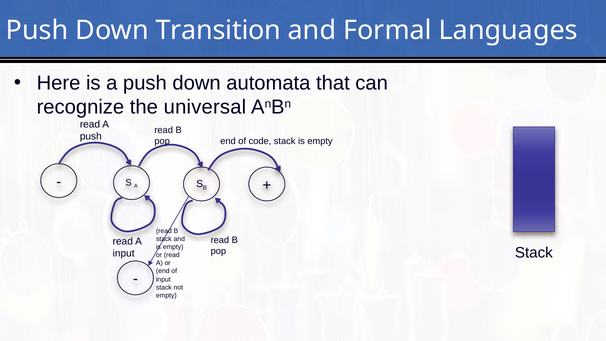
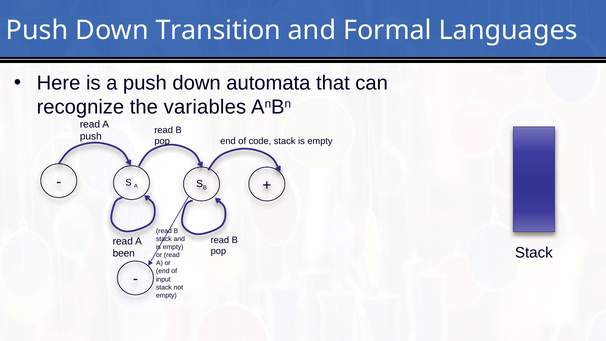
universal: universal -> variables
input at (124, 253): input -> been
